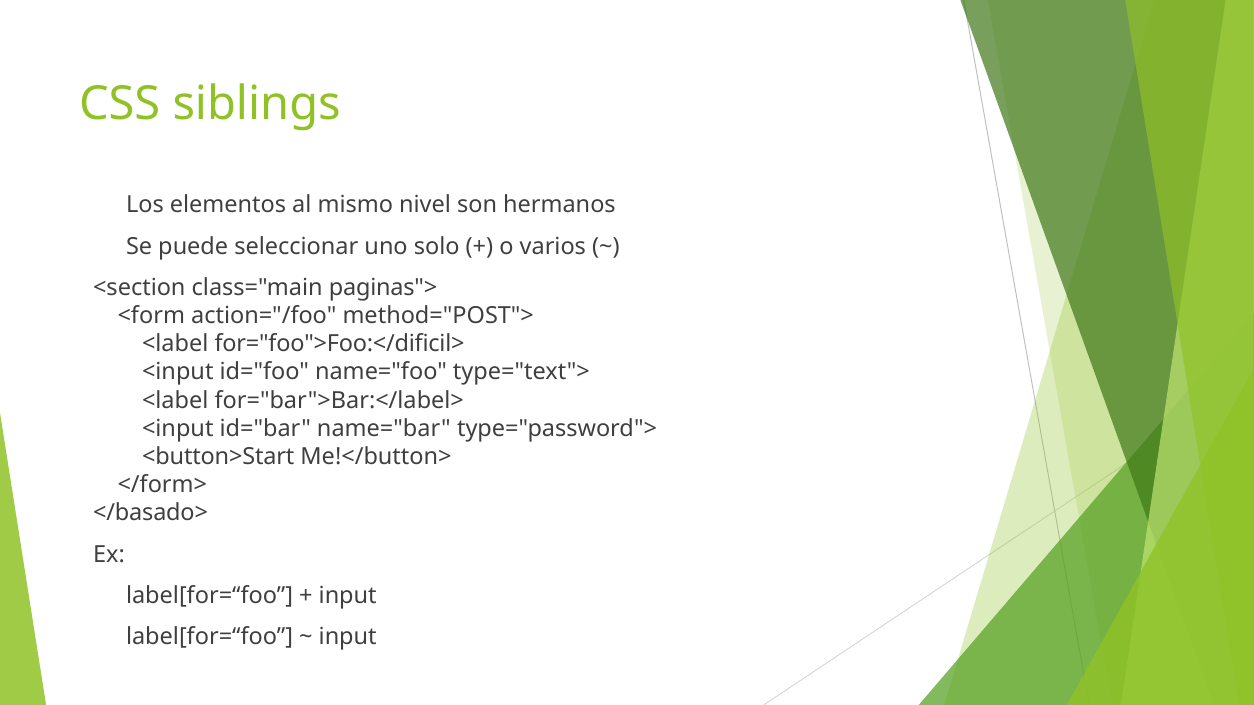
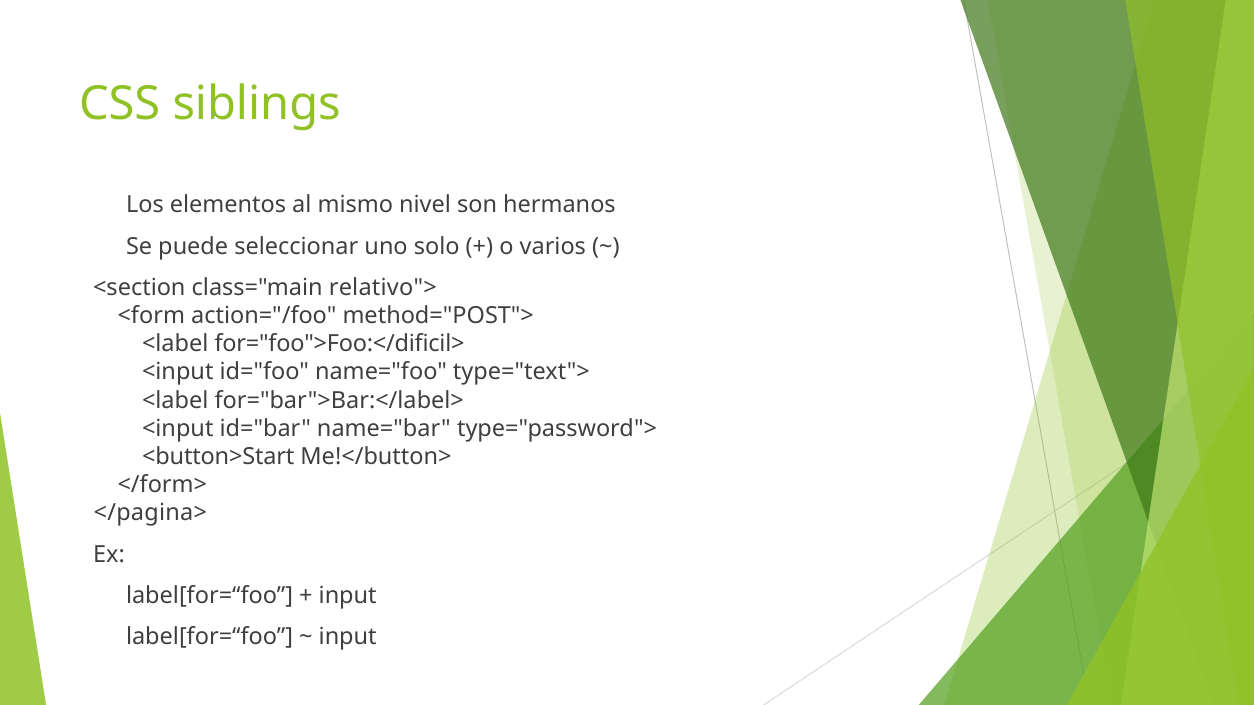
paginas">: paginas"> -> relativo">
</basado>: </basado> -> </pagina>
